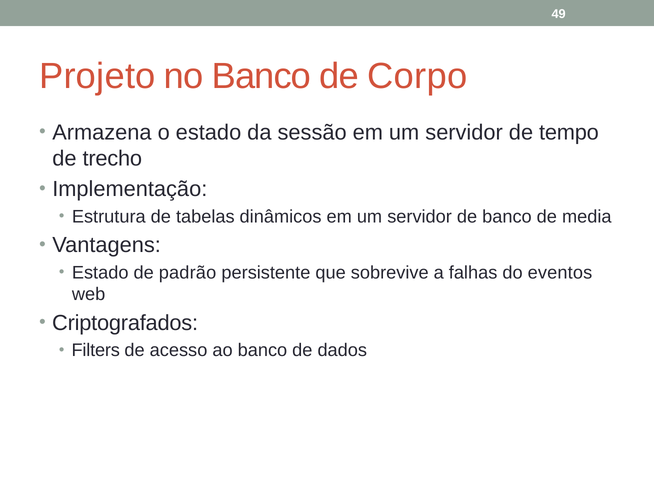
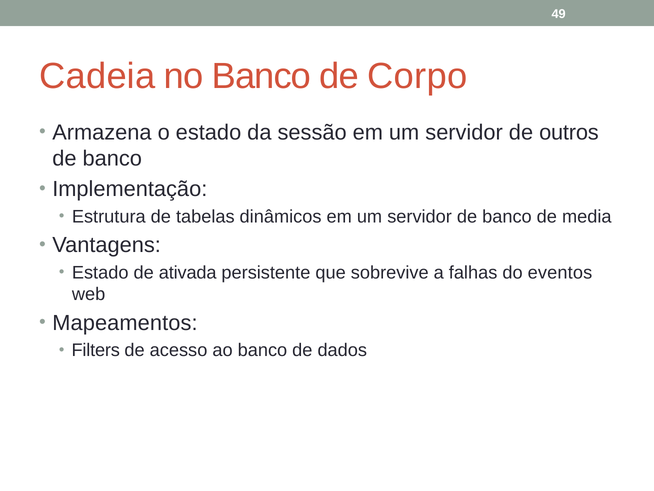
Projeto: Projeto -> Cadeia
tempo: tempo -> outros
trecho at (112, 158): trecho -> banco
padrão: padrão -> ativada
Criptografados: Criptografados -> Mapeamentos
